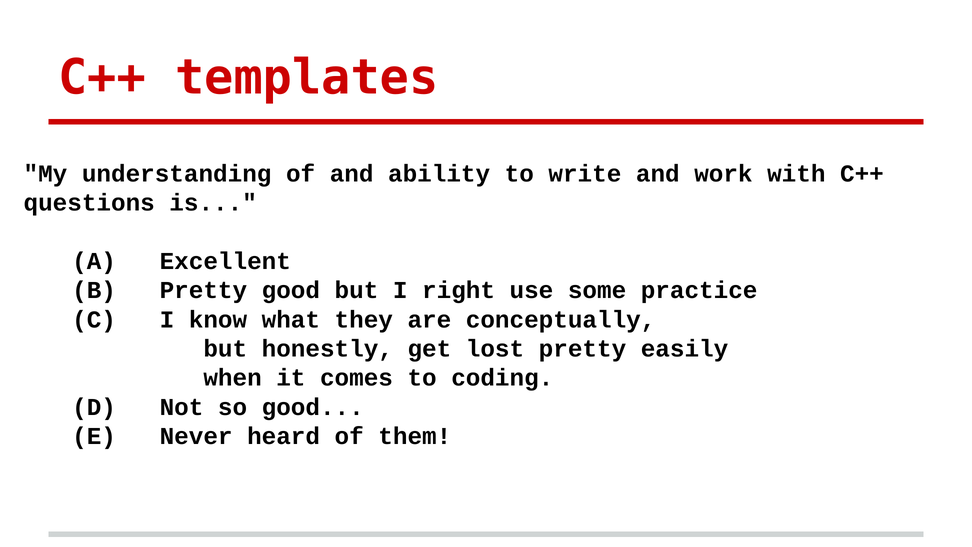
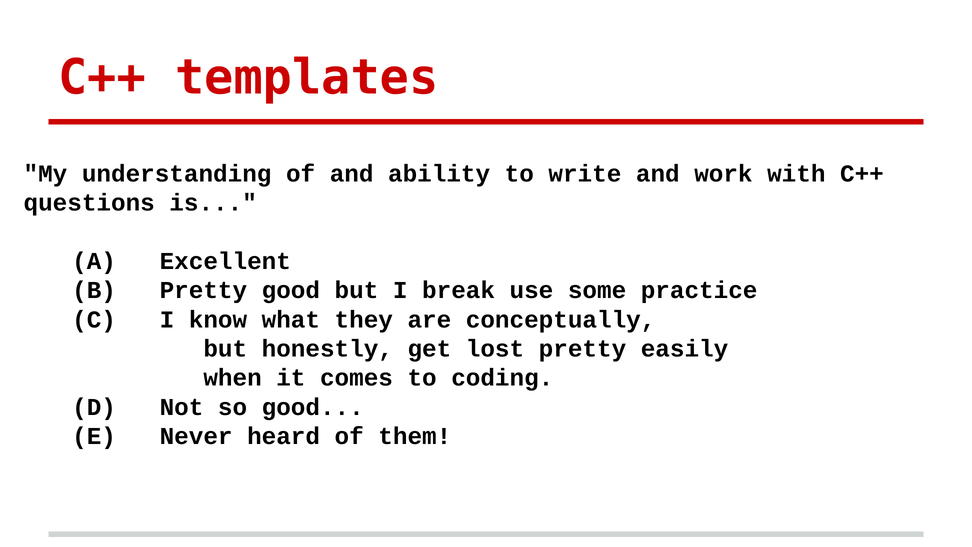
right: right -> break
